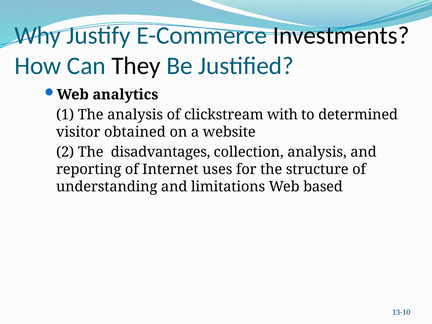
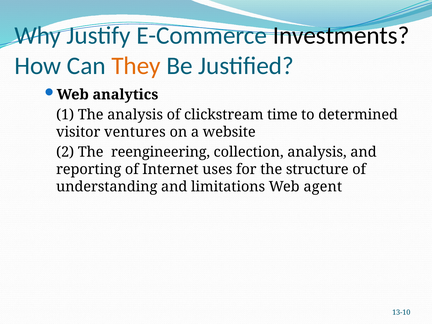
They colour: black -> orange
with: with -> time
obtained: obtained -> ventures
disadvantages: disadvantages -> reengineering
based: based -> agent
